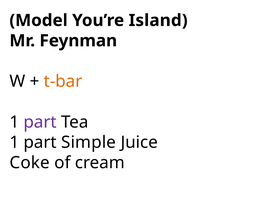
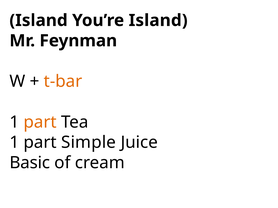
Model at (39, 20): Model -> Island
part at (40, 122) colour: purple -> orange
Coke: Coke -> Basic
